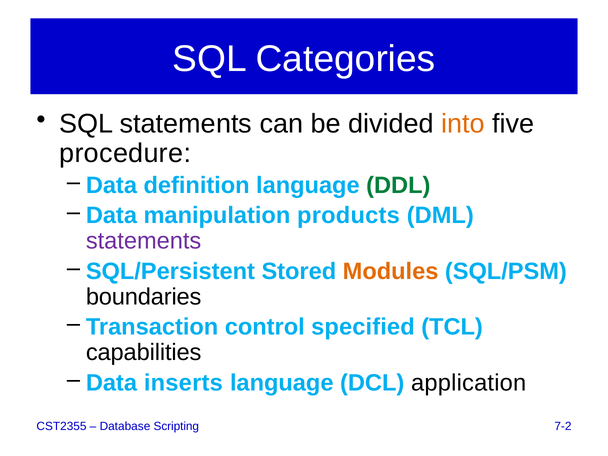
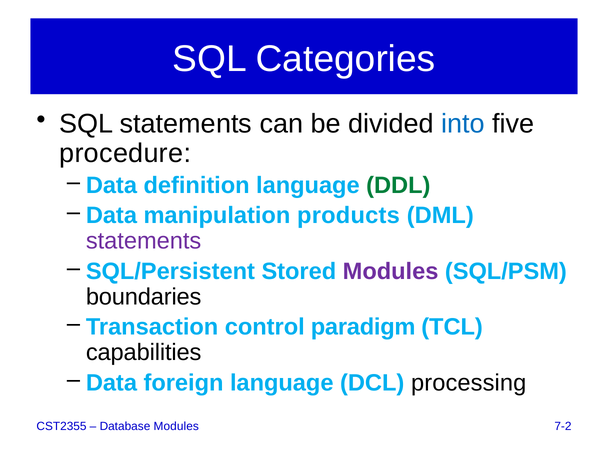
into colour: orange -> blue
Modules at (391, 271) colour: orange -> purple
specified: specified -> paradigm
inserts: inserts -> foreign
application: application -> processing
Database Scripting: Scripting -> Modules
